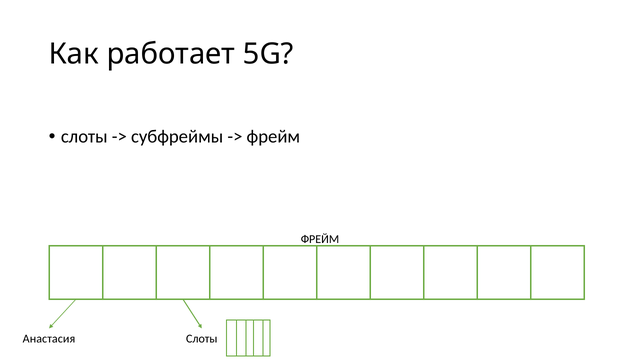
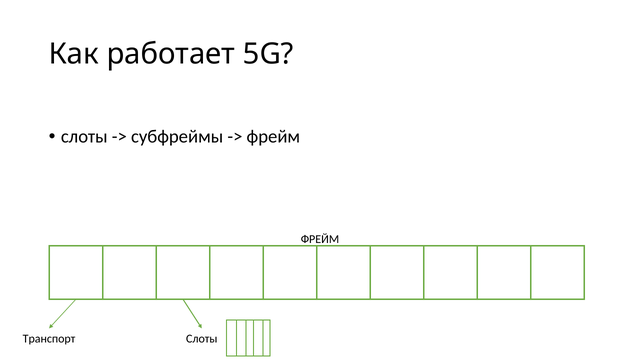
Анастасия: Анастасия -> Транспорт
